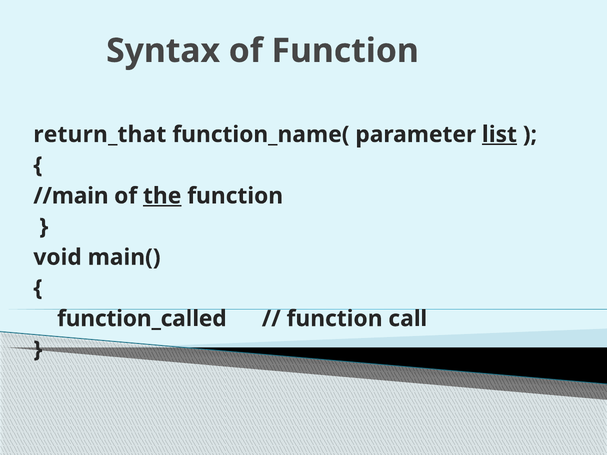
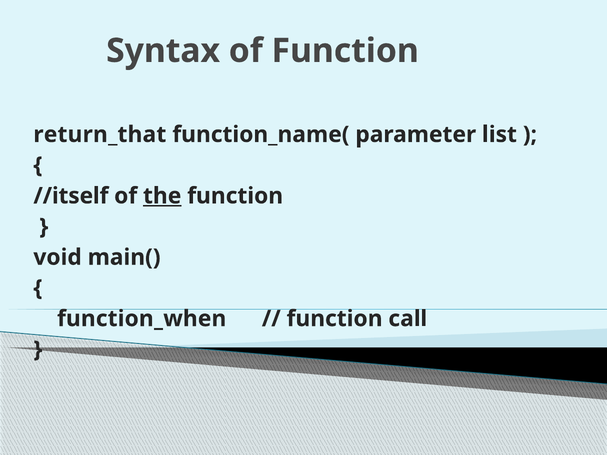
list underline: present -> none
//main: //main -> //itself
function_called: function_called -> function_when
